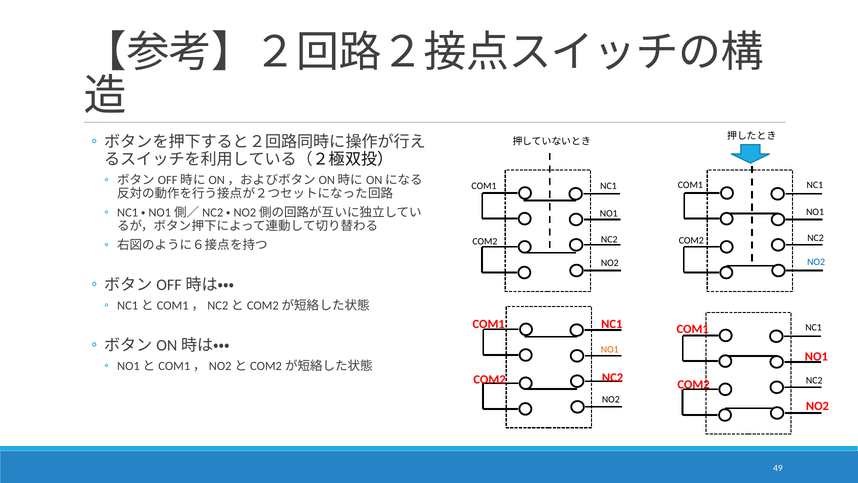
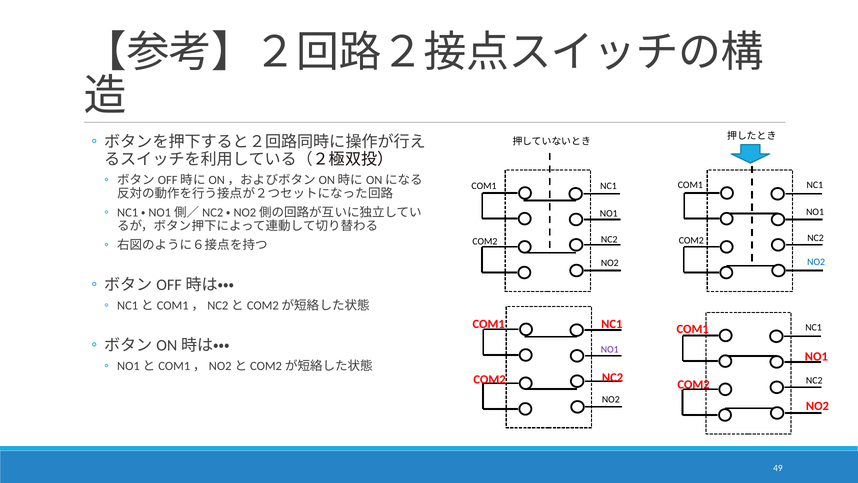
NO1 at (610, 349) colour: orange -> purple
